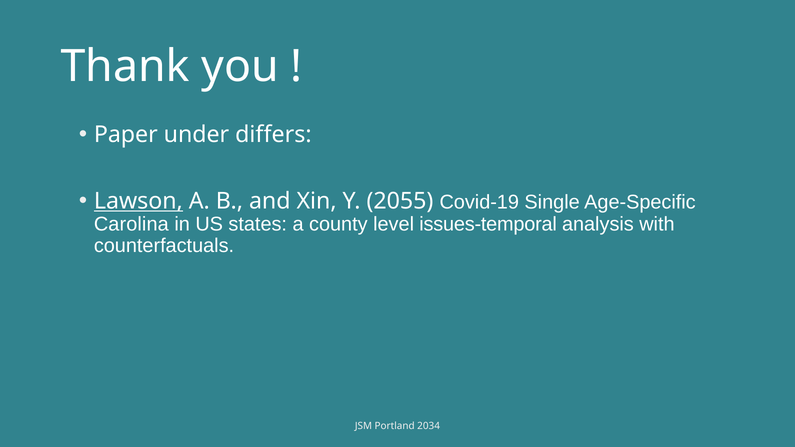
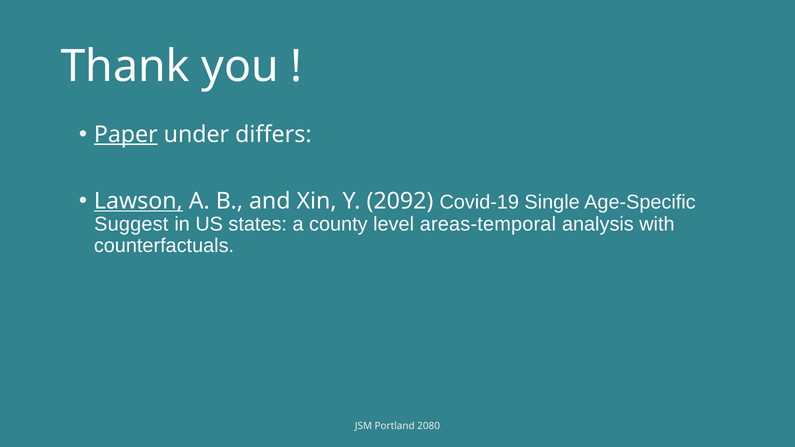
Paper underline: none -> present
2055: 2055 -> 2092
Carolina: Carolina -> Suggest
issues-temporal: issues-temporal -> areas-temporal
2034: 2034 -> 2080
